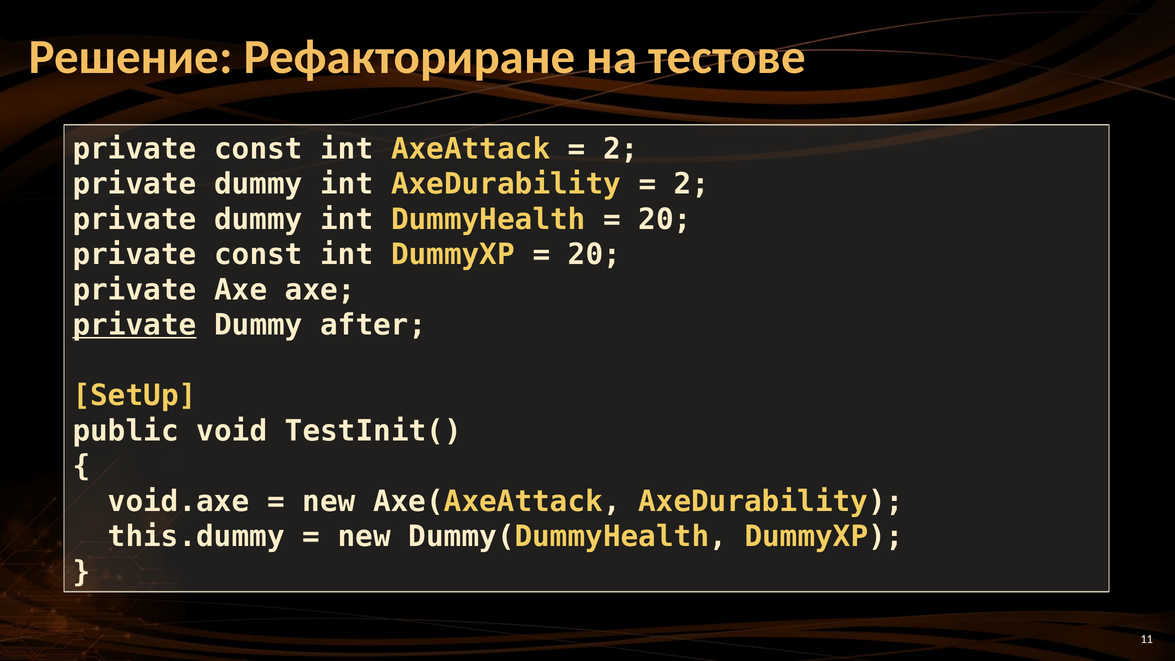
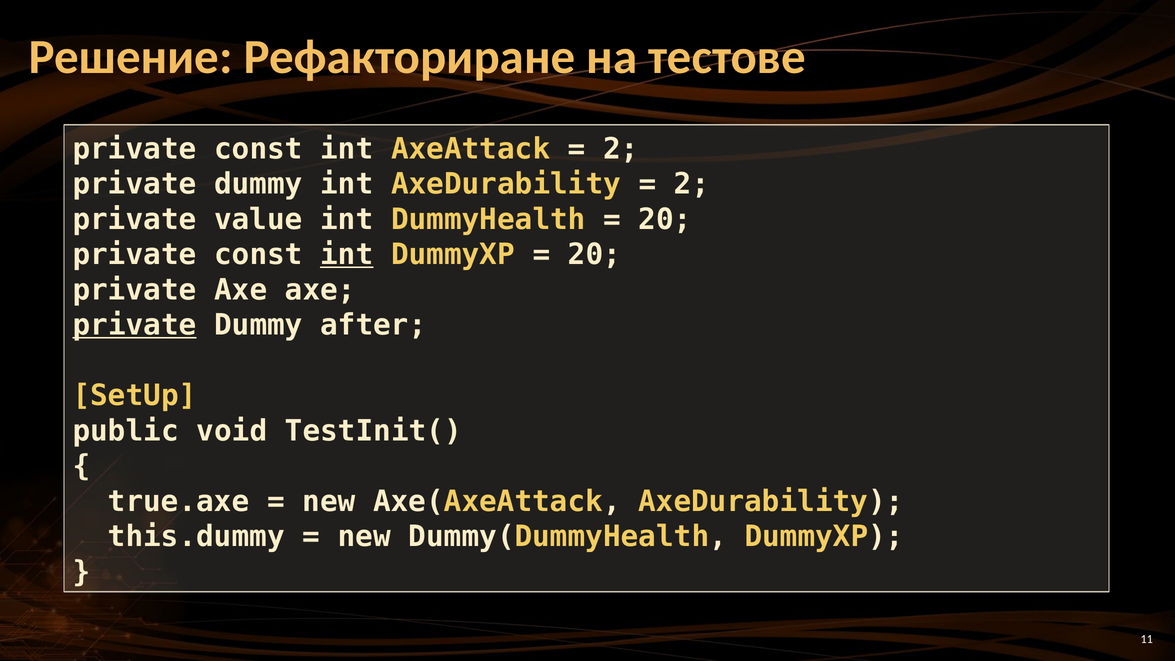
dummy at (258, 219): dummy -> value
int at (347, 255) underline: none -> present
void.axe: void.axe -> true.axe
